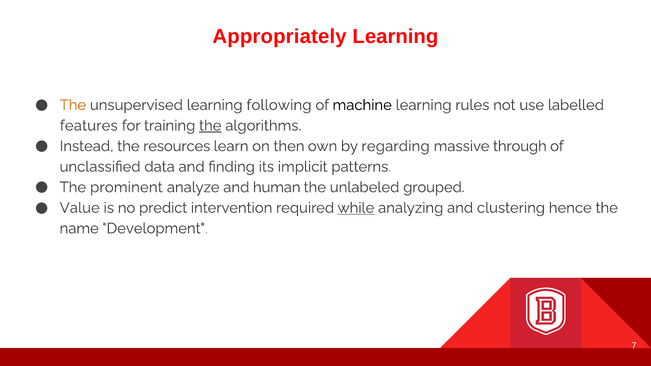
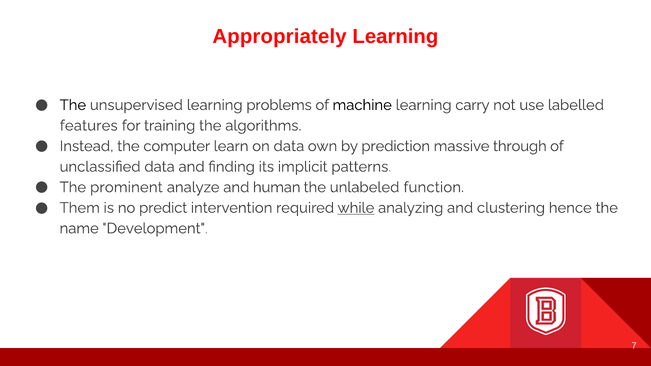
The at (73, 105) colour: orange -> black
following: following -> problems
rules: rules -> carry
the at (210, 126) underline: present -> none
resources: resources -> computer
on then: then -> data
regarding: regarding -> prediction
grouped: grouped -> function
Value: Value -> Them
